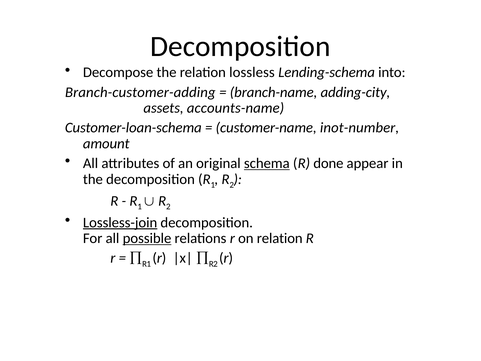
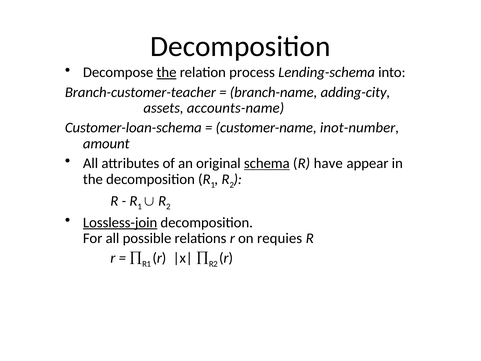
the at (167, 72) underline: none -> present
lossless: lossless -> process
Branch-customer-adding: Branch-customer-adding -> Branch-customer-teacher
done: done -> have
possible underline: present -> none
on relation: relation -> requies
